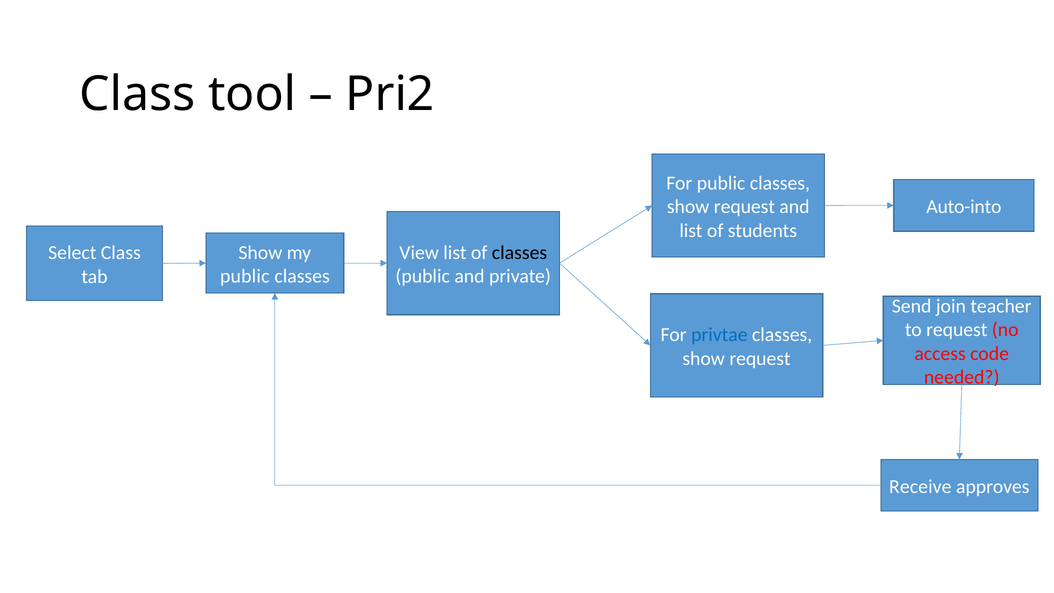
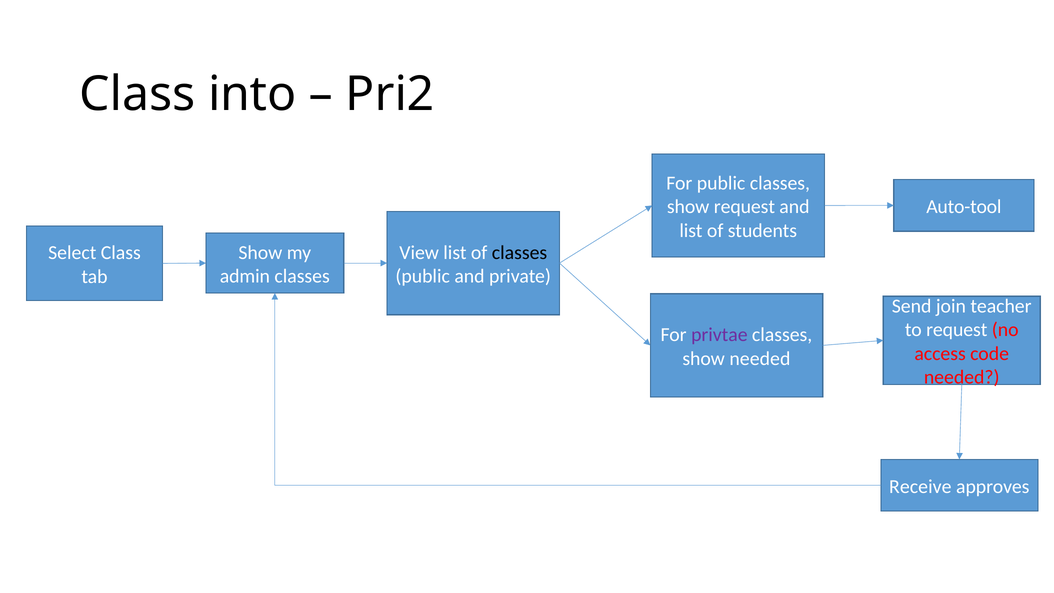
tool: tool -> into
Auto-into: Auto-into -> Auto-tool
public at (245, 276): public -> admin
privtae colour: blue -> purple
request at (760, 359): request -> needed
